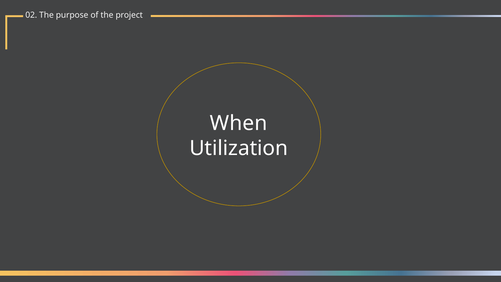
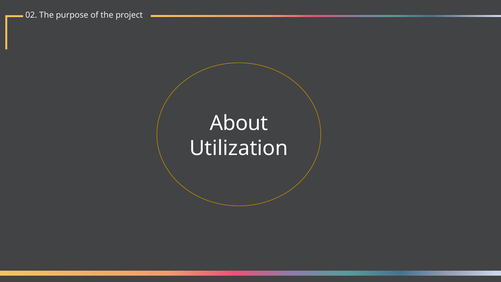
When: When -> About
